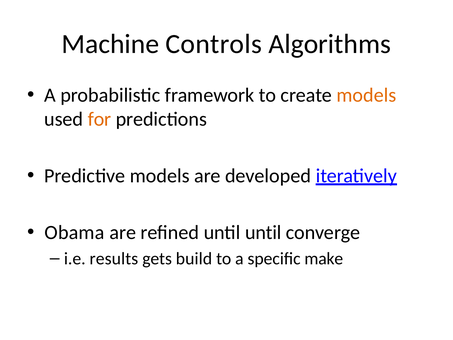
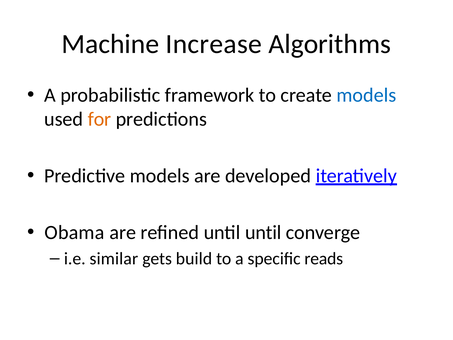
Controls: Controls -> Increase
models at (366, 95) colour: orange -> blue
results: results -> similar
make: make -> reads
